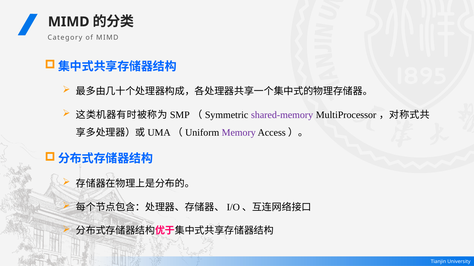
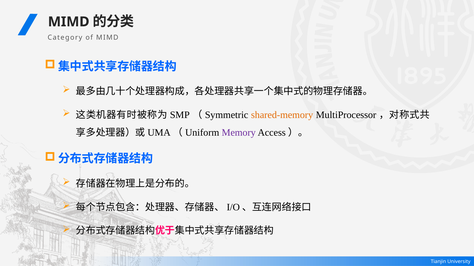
shared-memory colour: purple -> orange
